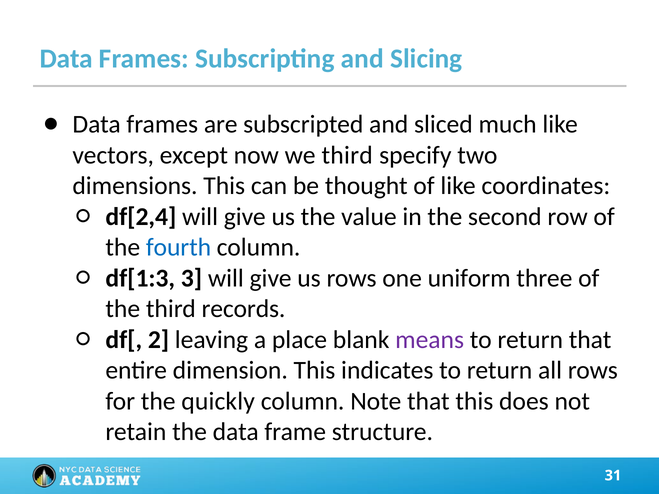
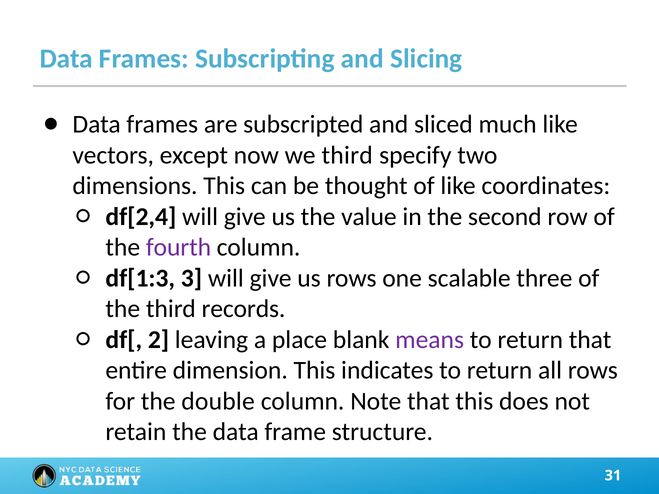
fourth colour: blue -> purple
uniform: uniform -> scalable
quickly: quickly -> double
